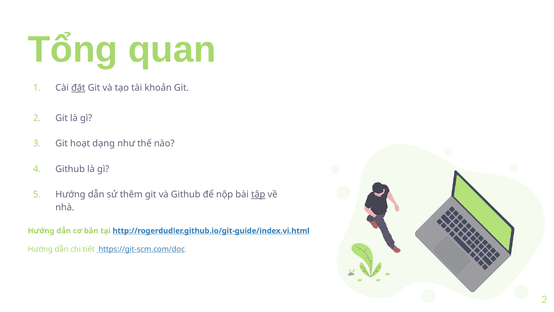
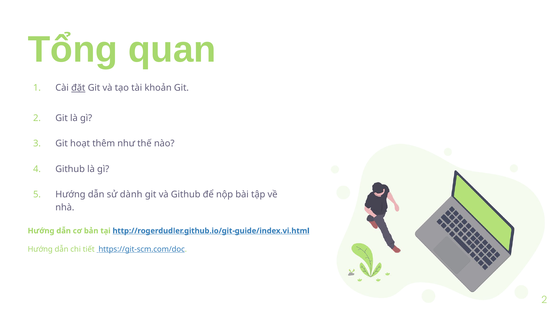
dạng: dạng -> thêm
thêm: thêm -> dành
tập underline: present -> none
